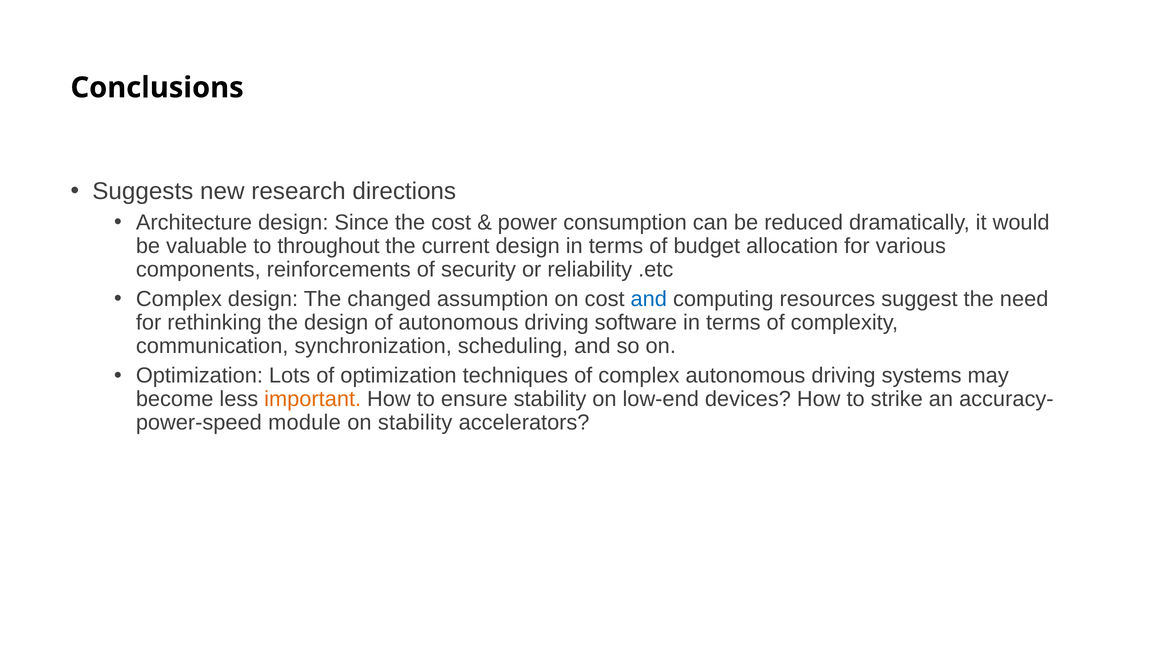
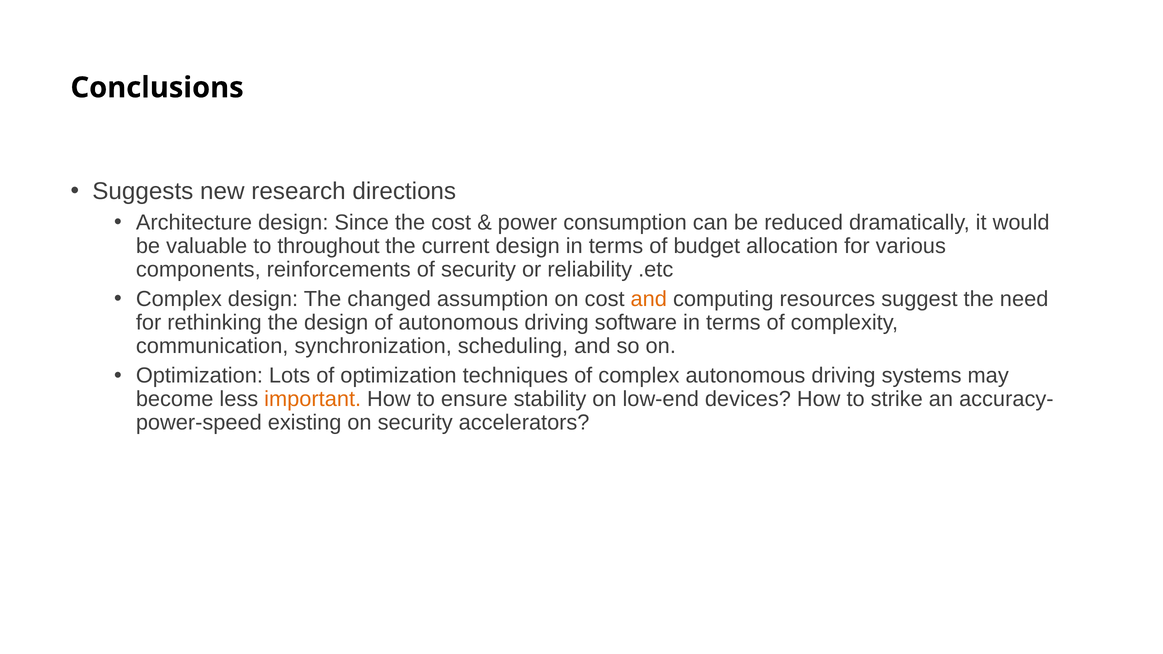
and at (649, 299) colour: blue -> orange
module: module -> existing
on stability: stability -> security
